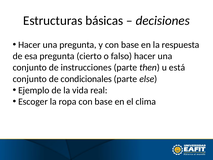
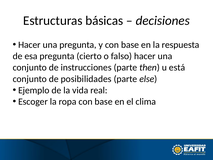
condicionales: condicionales -> posibilidades
